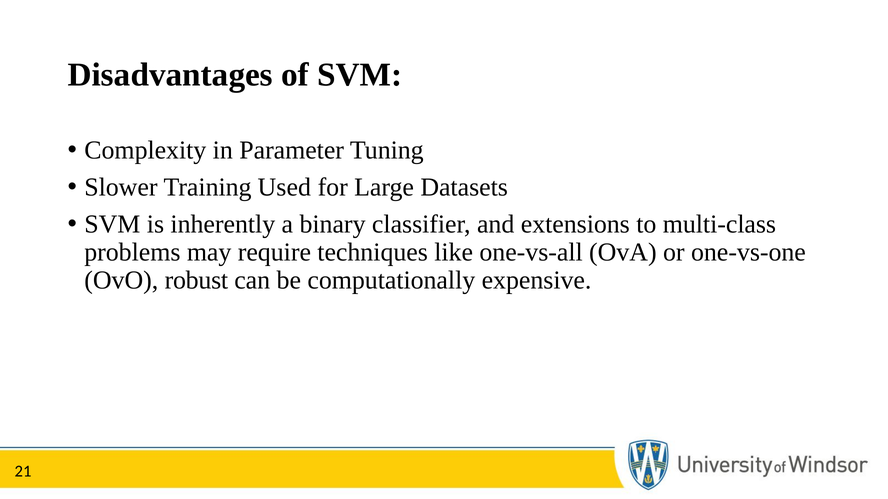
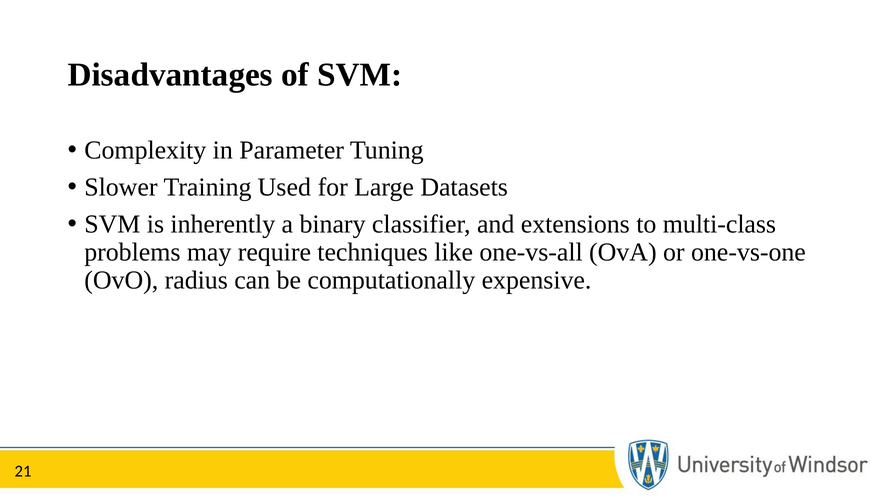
robust: robust -> radius
